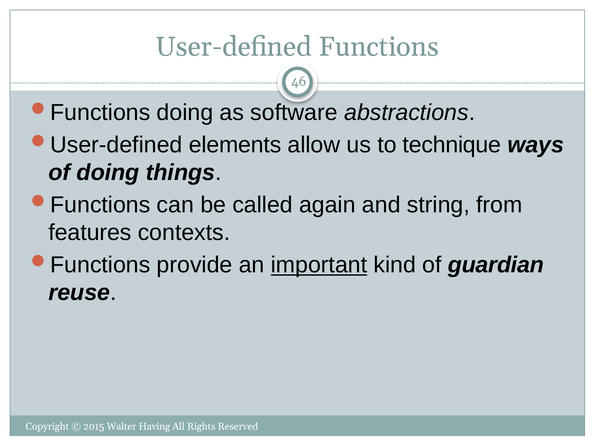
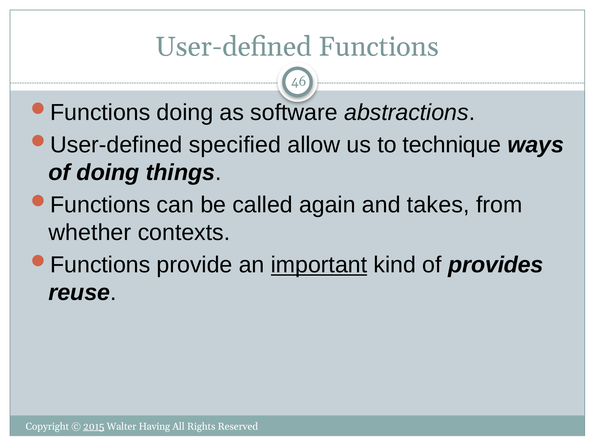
elements: elements -> specified
string: string -> takes
features: features -> whether
guardian: guardian -> provides
2015 underline: none -> present
